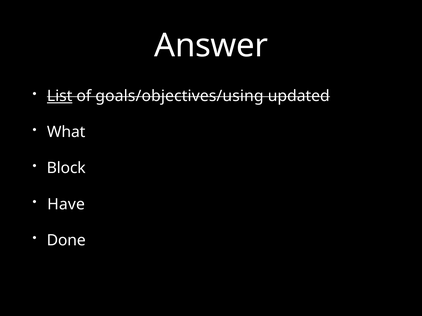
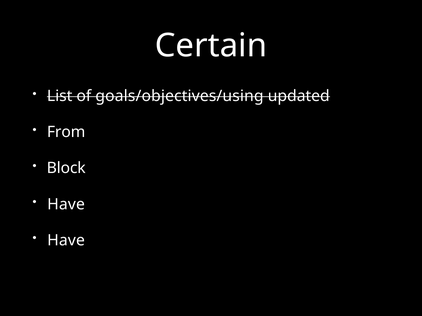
Answer: Answer -> Certain
List underline: present -> none
What: What -> From
Done at (66, 241): Done -> Have
